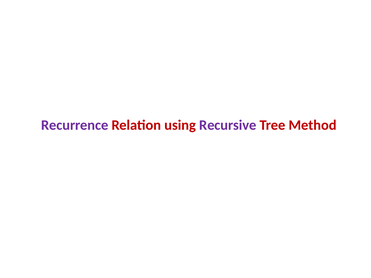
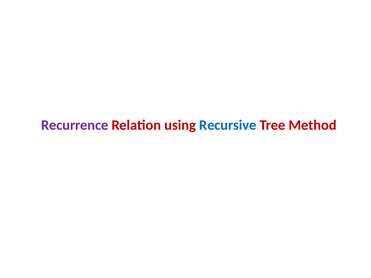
Recursive colour: purple -> blue
